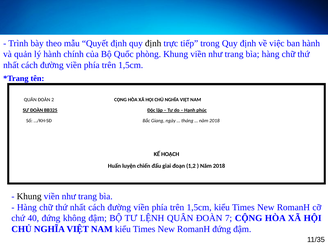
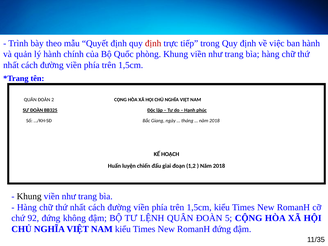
định at (153, 43) colour: black -> red
40: 40 -> 92
7: 7 -> 5
